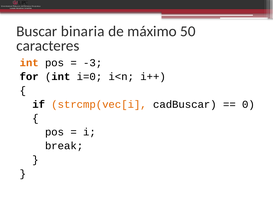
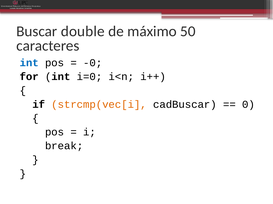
binaria: binaria -> double
int at (29, 63) colour: orange -> blue
-3: -3 -> -0
